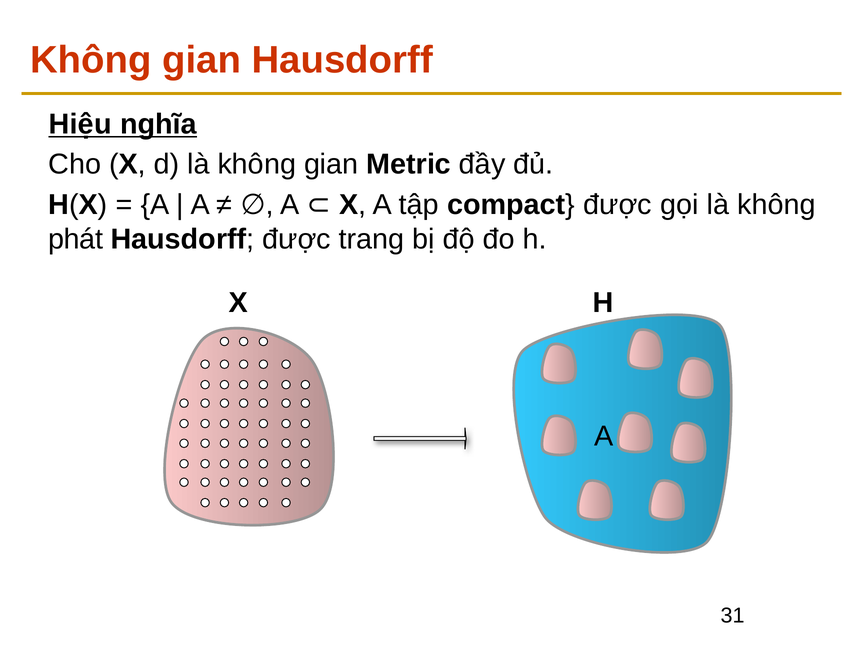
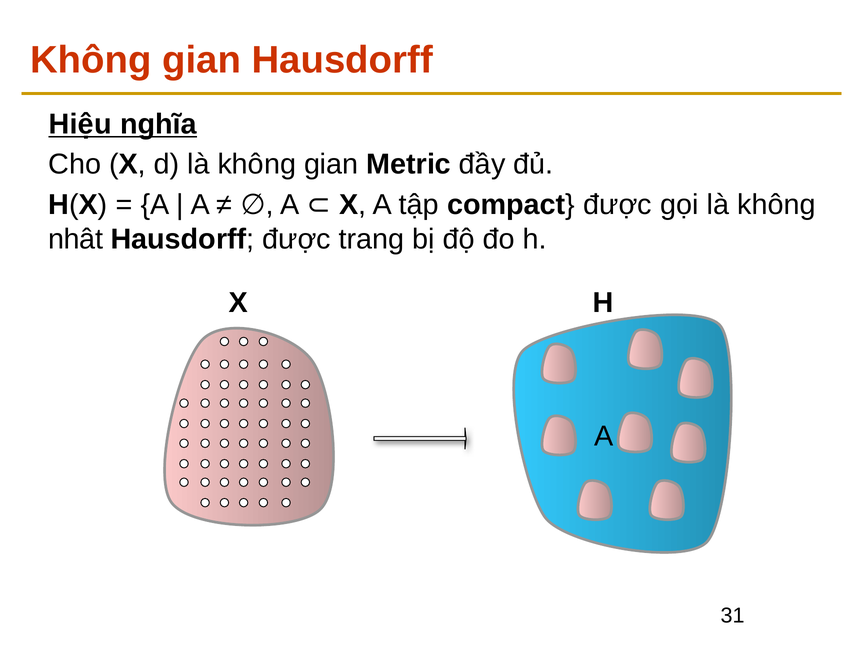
phát: phát -> nhât
